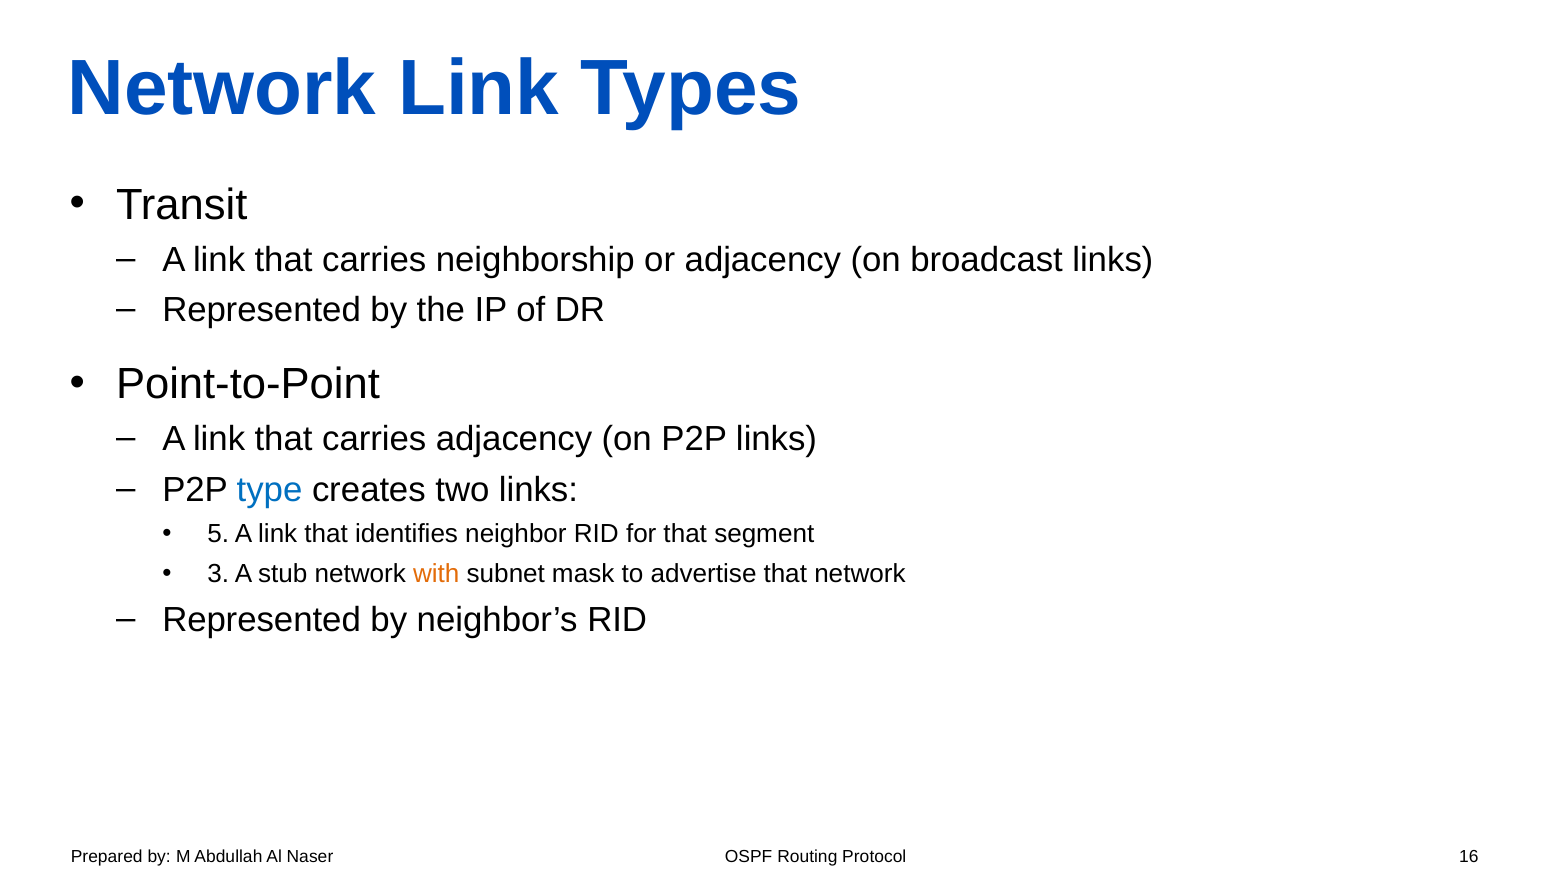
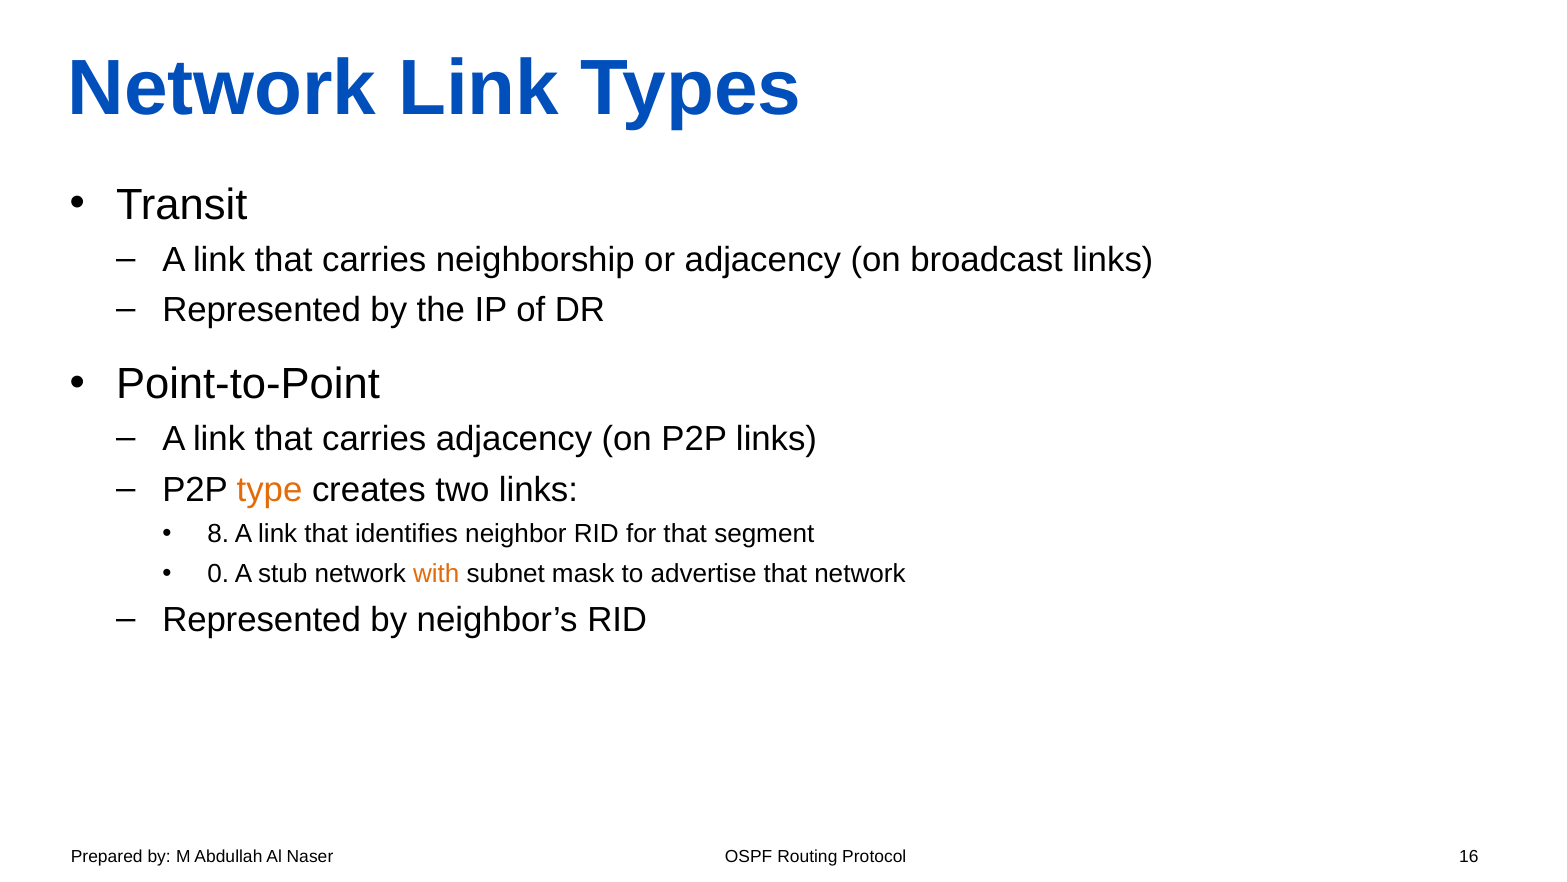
type colour: blue -> orange
5: 5 -> 8
3: 3 -> 0
